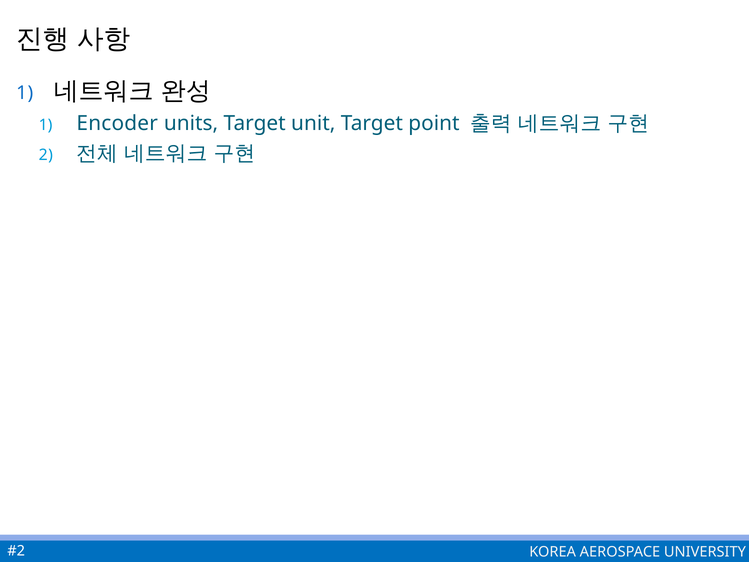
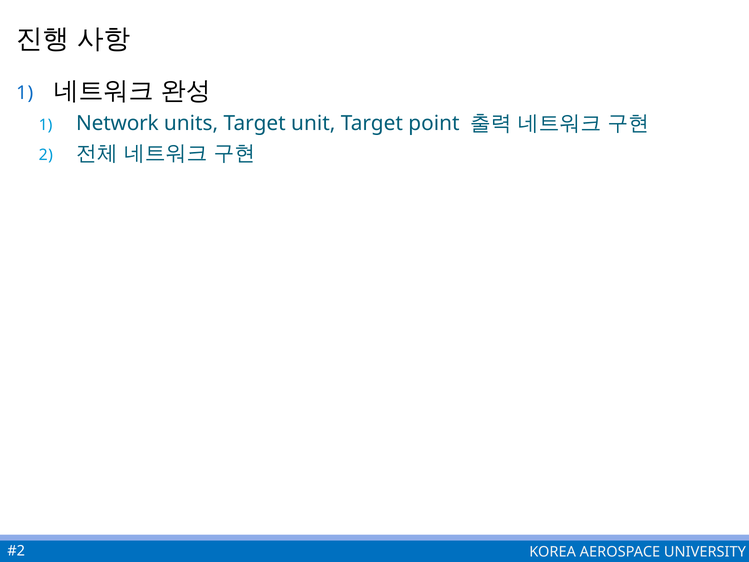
Encoder: Encoder -> Network
